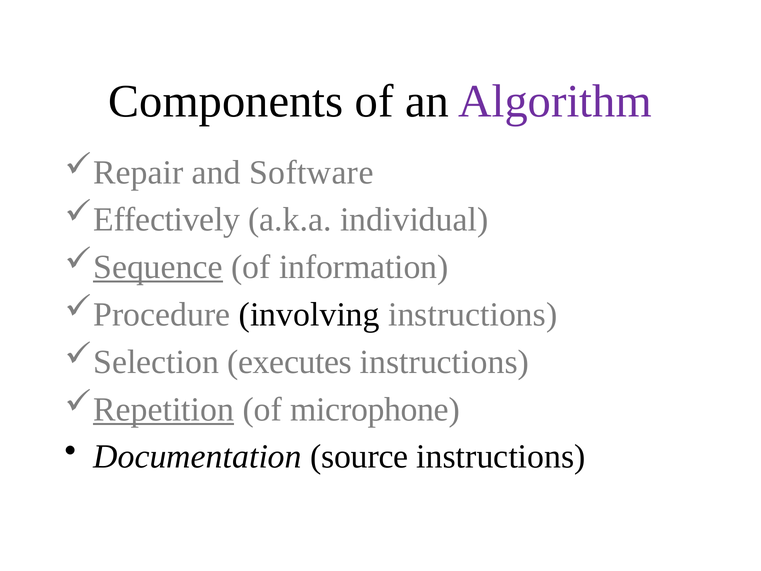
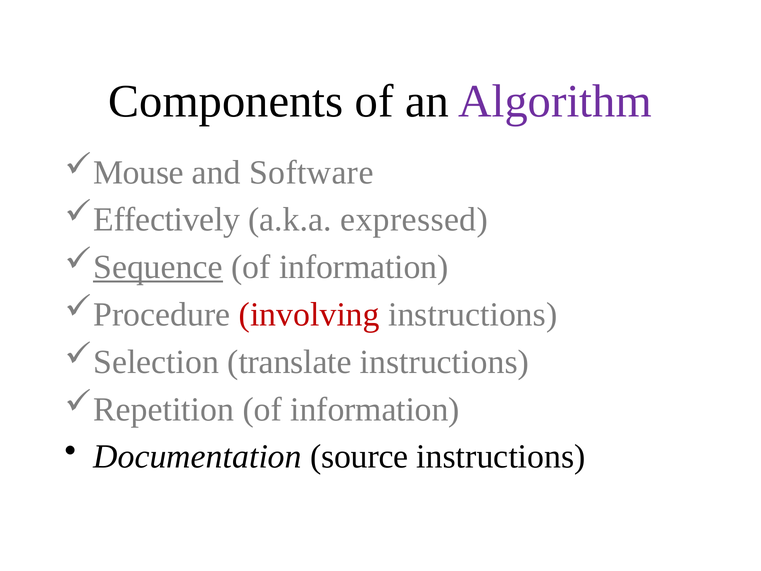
Repair: Repair -> Mouse
individual: individual -> expressed
involving colour: black -> red
executes: executes -> translate
Repetition underline: present -> none
microphone at (375, 409): microphone -> information
